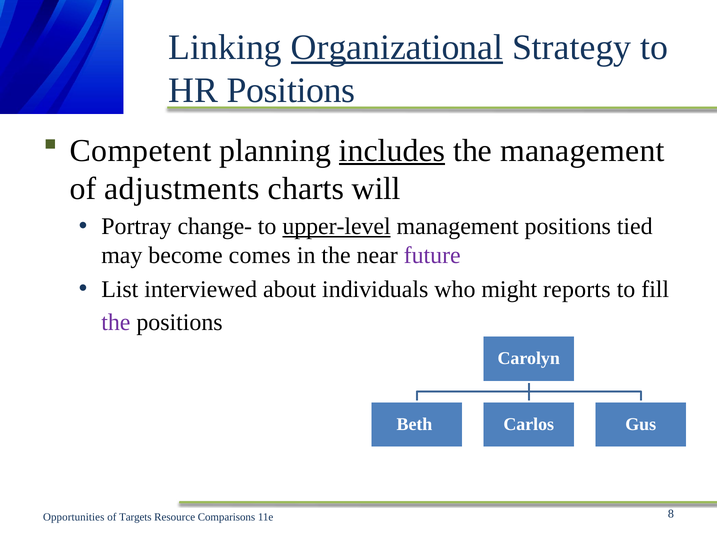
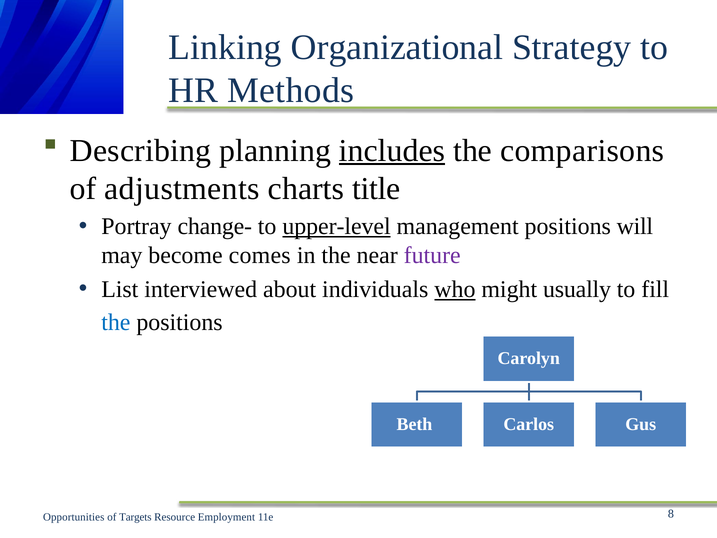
Organizational underline: present -> none
HR Positions: Positions -> Methods
Competent: Competent -> Describing
the management: management -> comparisons
will: will -> title
tied: tied -> will
who underline: none -> present
reports: reports -> usually
the at (116, 322) colour: purple -> blue
Comparisons: Comparisons -> Employment
